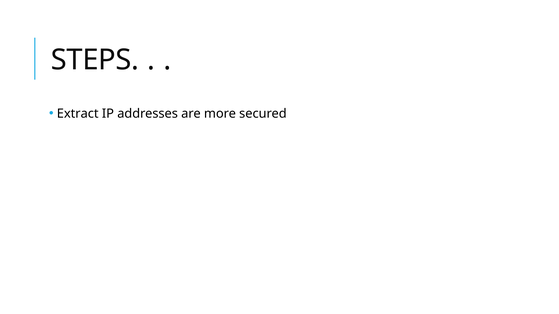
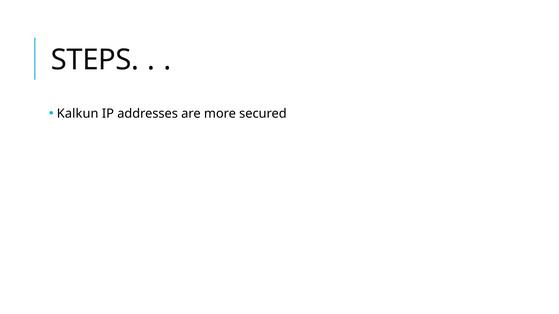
Extract: Extract -> Kalkun
